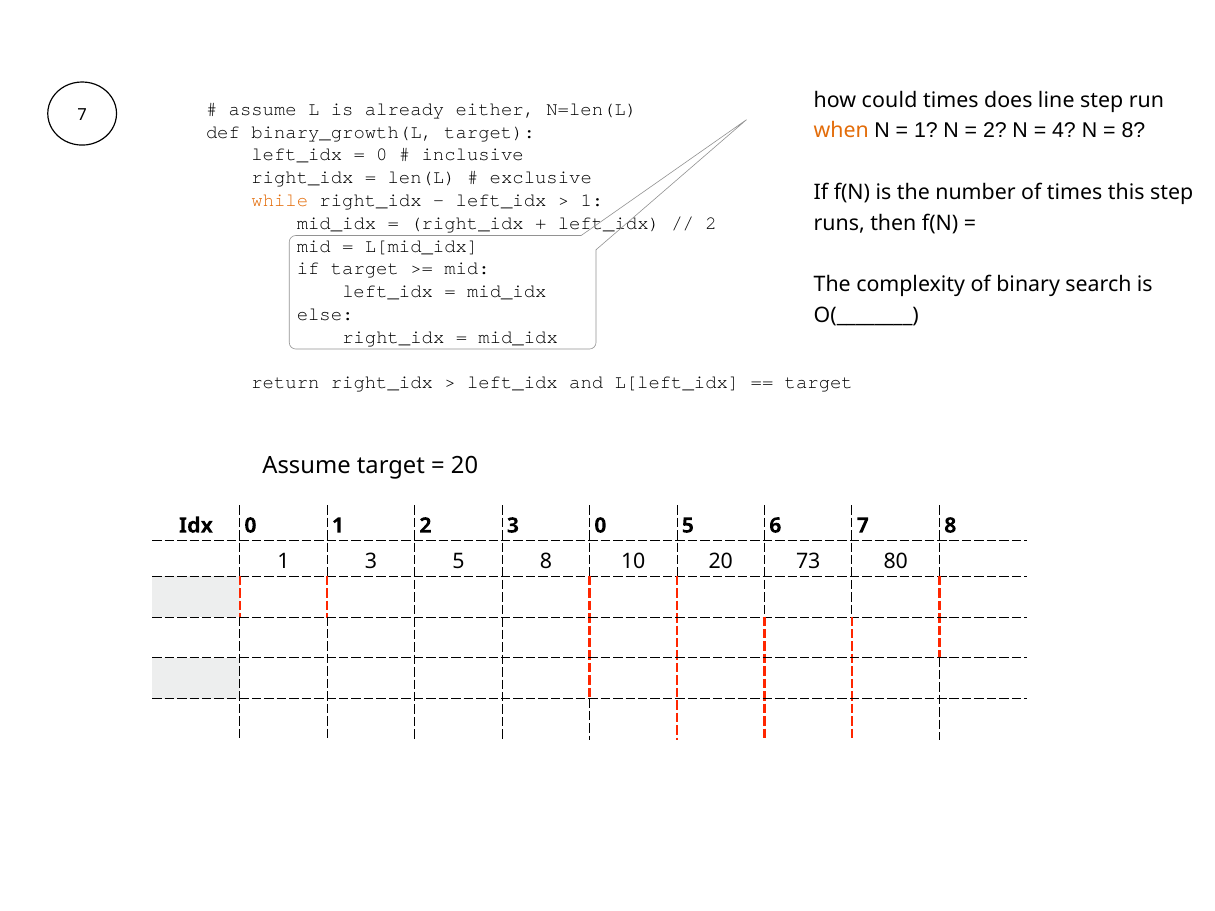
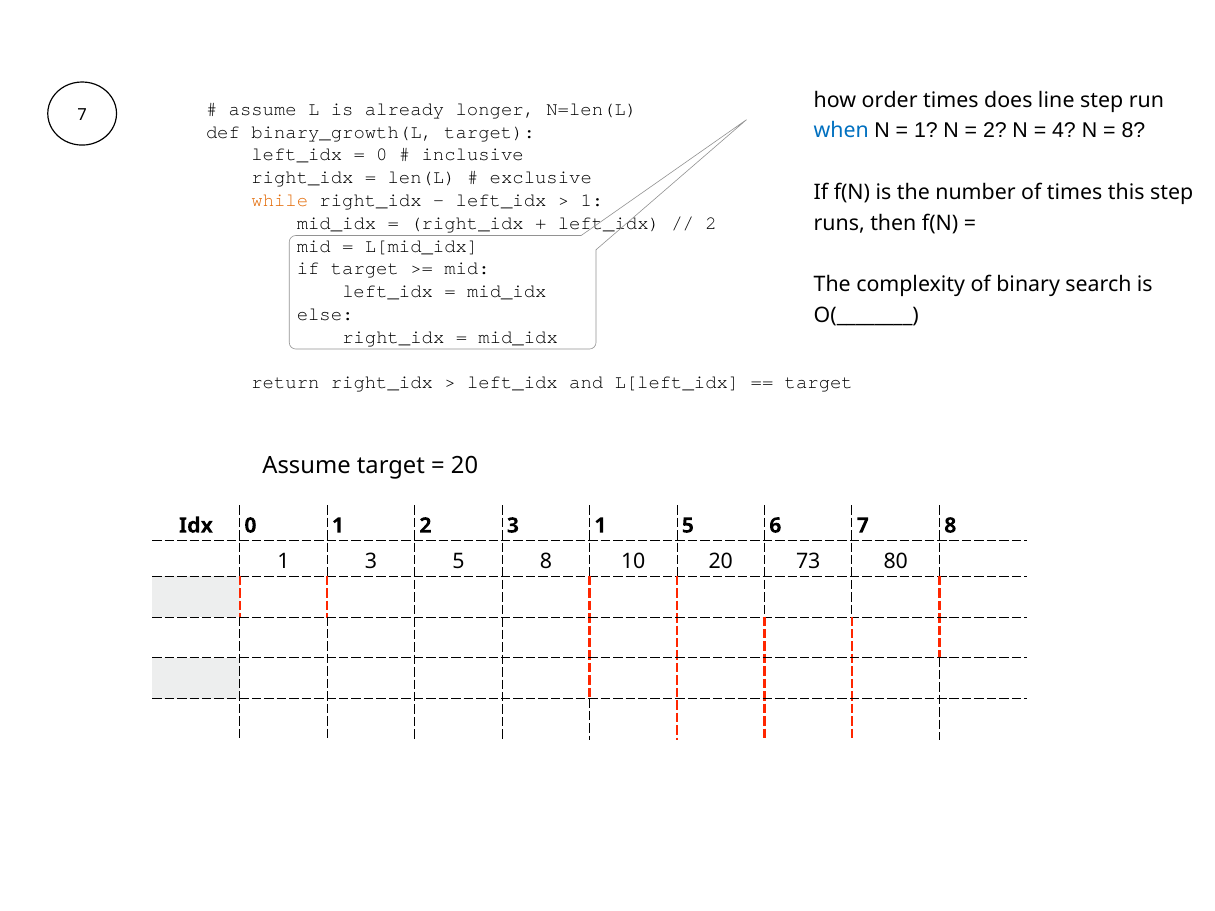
could: could -> order
either: either -> longer
when colour: orange -> blue
3 0: 0 -> 1
